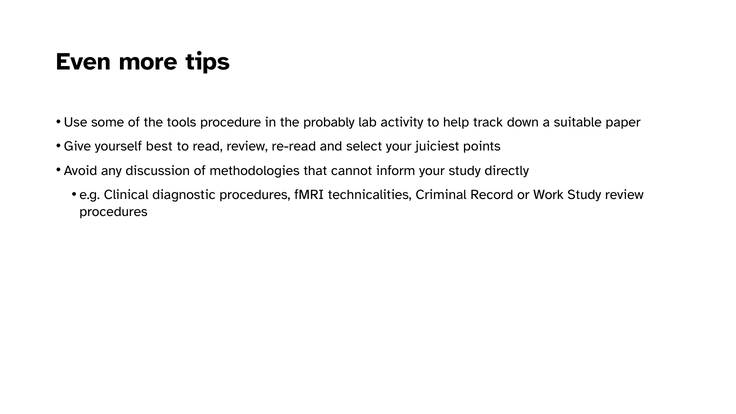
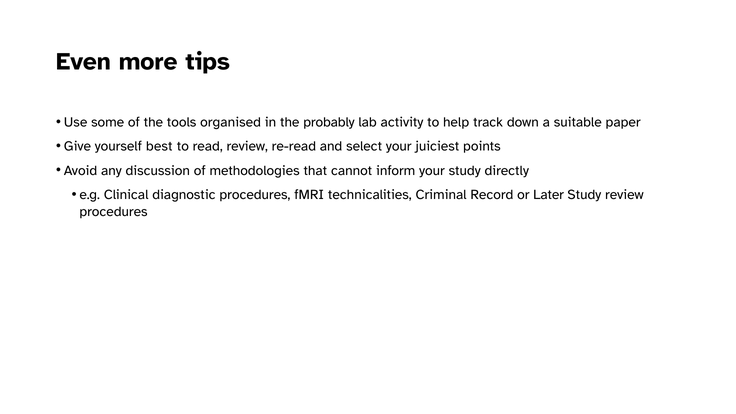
procedure: procedure -> organised
Work: Work -> Later
